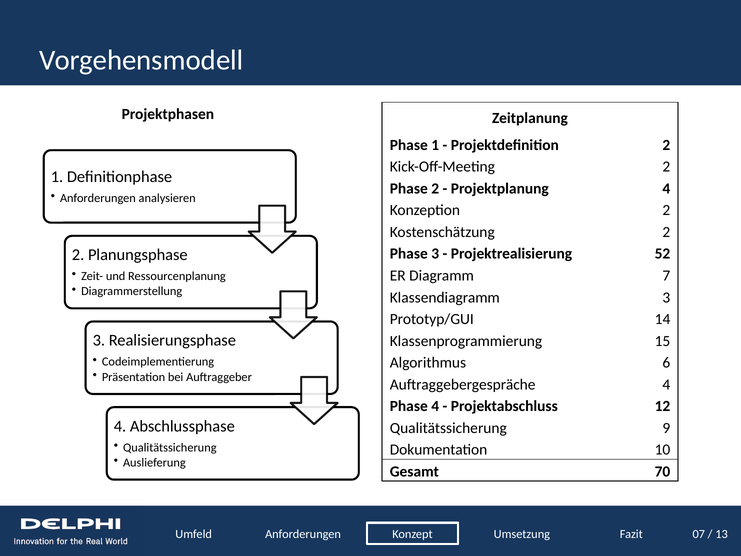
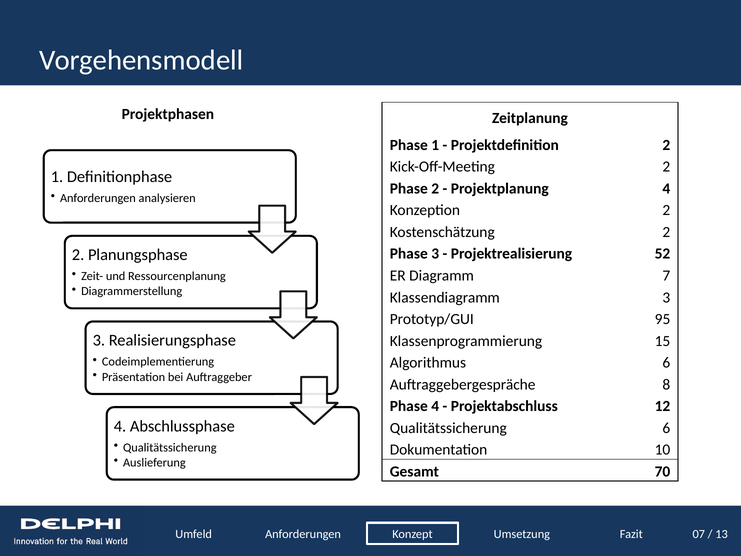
14: 14 -> 95
Auftraggebergespräche 4: 4 -> 8
Qualitätssicherung 9: 9 -> 6
